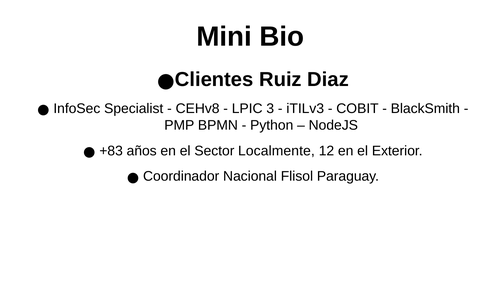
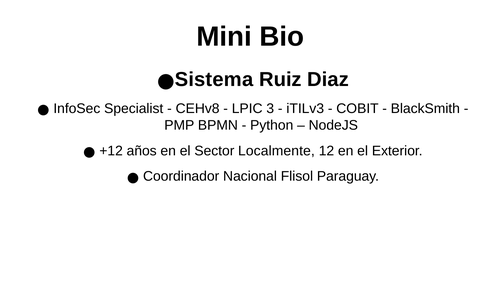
Clientes: Clientes -> Sistema
+83: +83 -> +12
